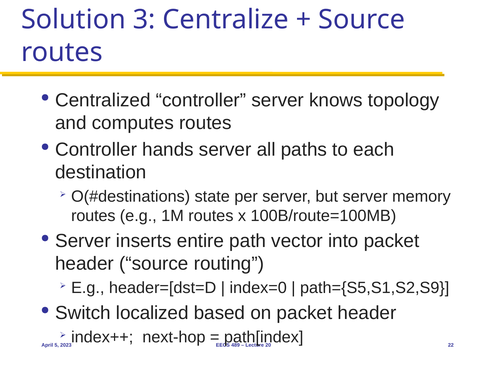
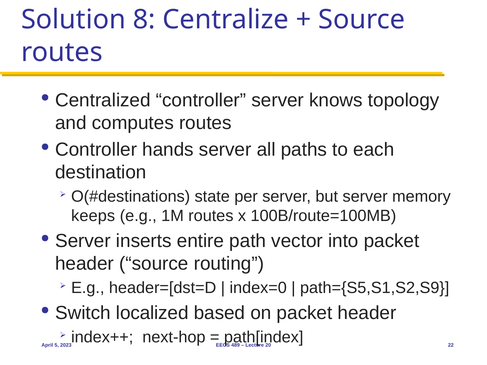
3: 3 -> 8
routes at (93, 216): routes -> keeps
